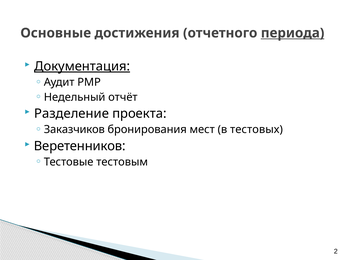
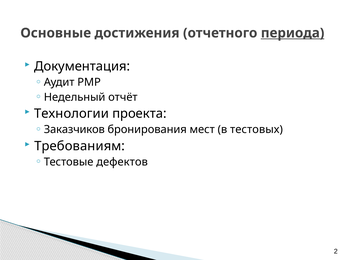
Документация underline: present -> none
Разделение: Разделение -> Технологии
Веретенников: Веретенников -> Требованиям
тестовым: тестовым -> дефектов
